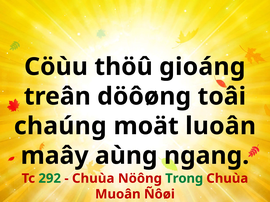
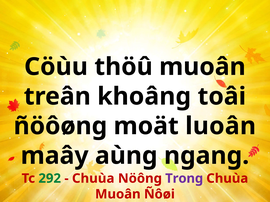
thöû gioáng: gioáng -> muoân
döôøng: döôøng -> khoâng
chaúng: chaúng -> ñöôøng
Trong colour: green -> purple
